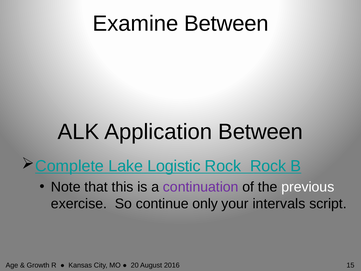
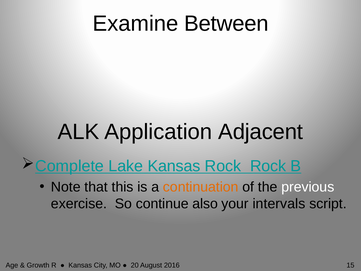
Application Between: Between -> Adjacent
Lake Logistic: Logistic -> Kansas
continuation colour: purple -> orange
only: only -> also
